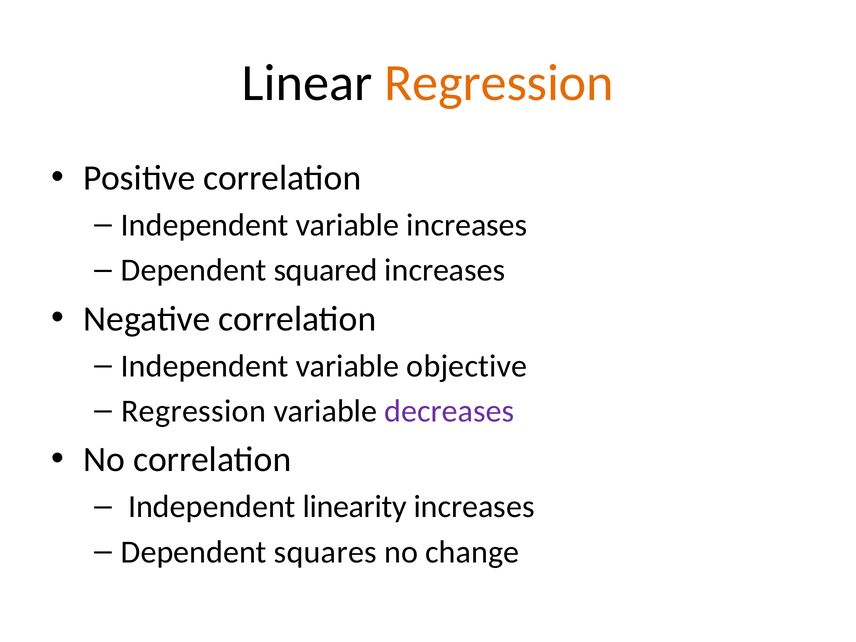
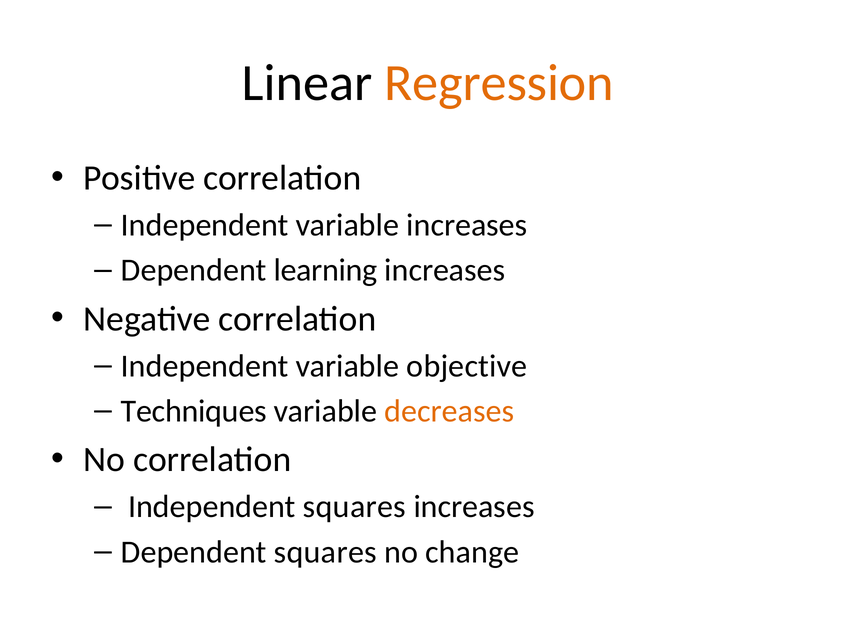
squared: squared -> learning
Regression at (194, 411): Regression -> Techniques
decreases colour: purple -> orange
Independent linearity: linearity -> squares
